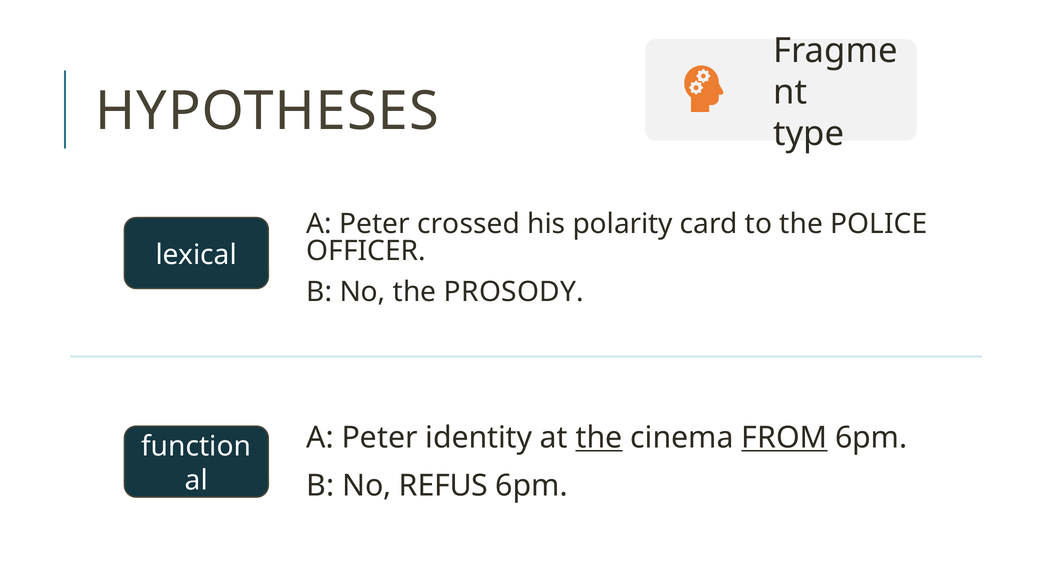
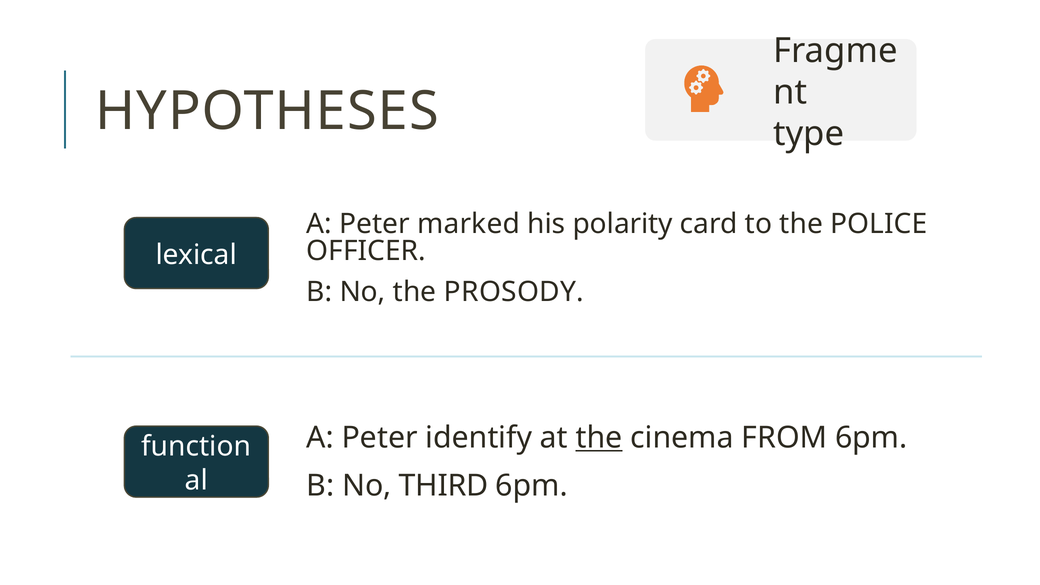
crossed: crossed -> marked
identity: identity -> identify
FROM underline: present -> none
REFUS: REFUS -> THIRD
